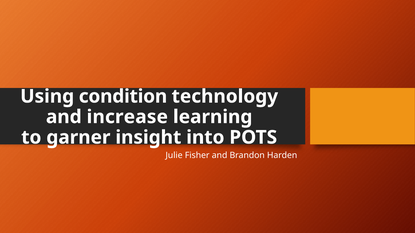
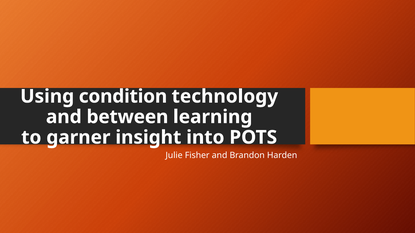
increase: increase -> between
